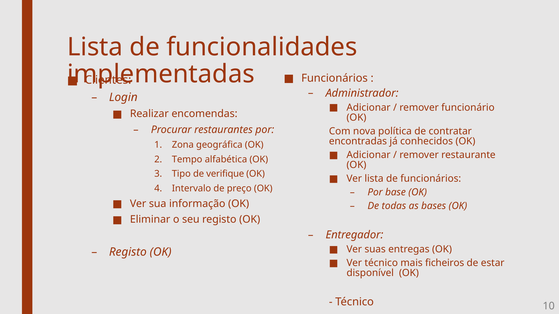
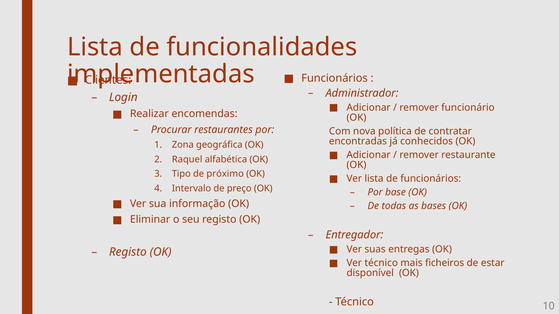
Tempo: Tempo -> Raquel
verifique: verifique -> próximo
